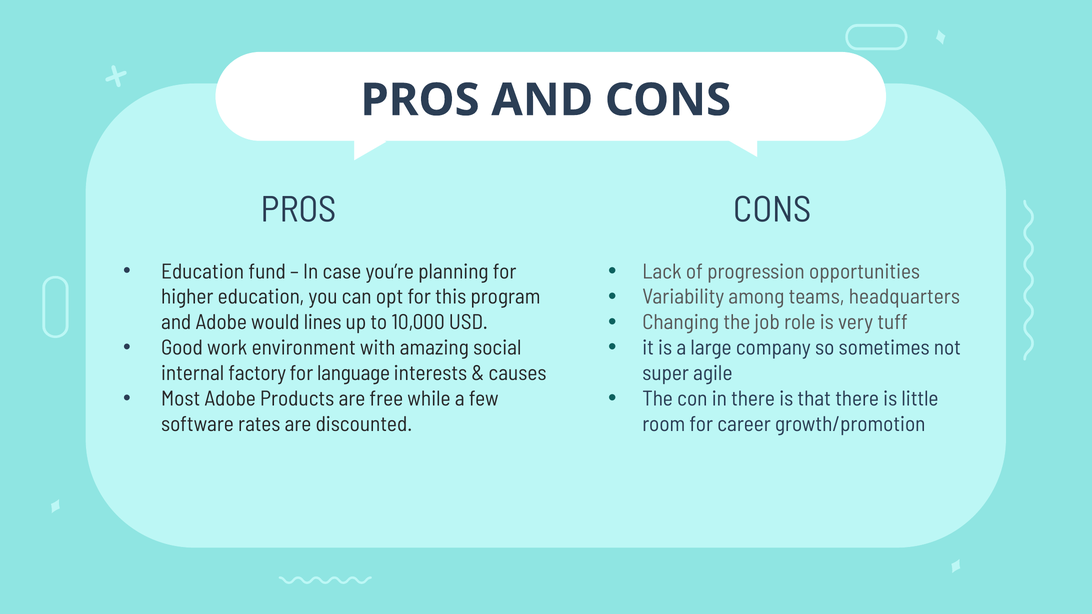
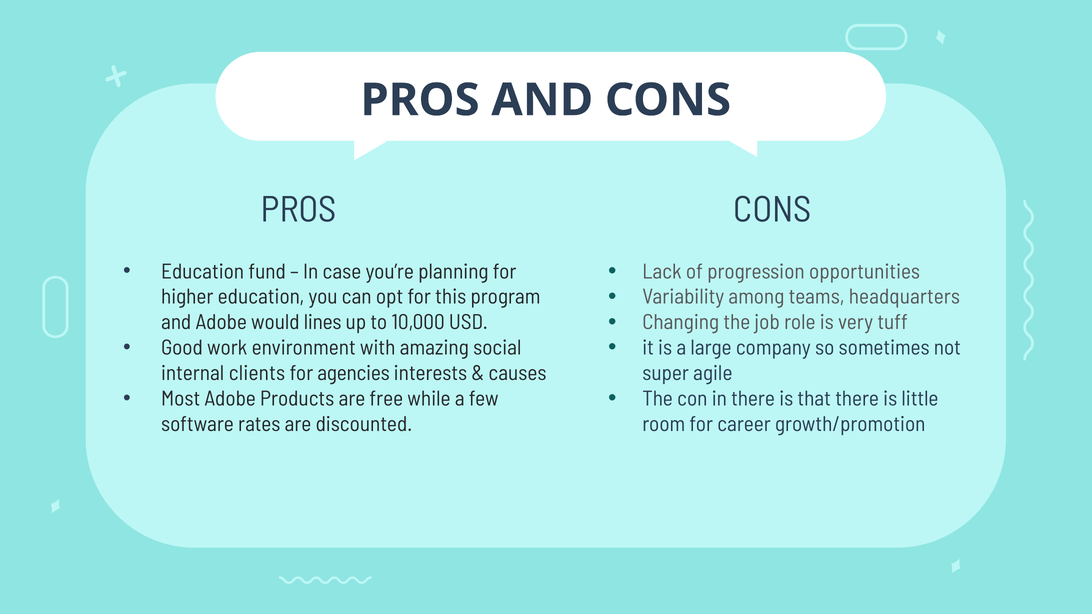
factory: factory -> clients
language: language -> agencies
